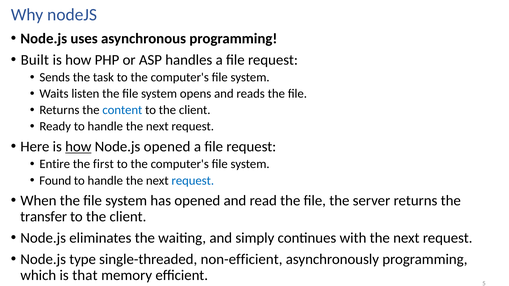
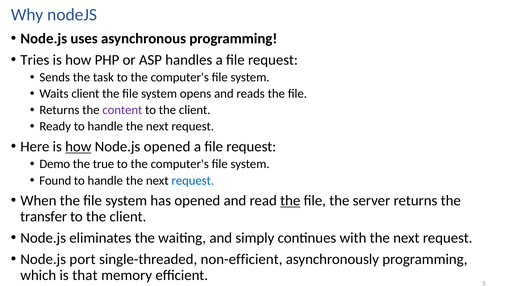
Built: Built -> Tries
Waits listen: listen -> client
content colour: blue -> purple
Entire: Entire -> Demo
first: first -> true
the at (290, 201) underline: none -> present
type: type -> port
